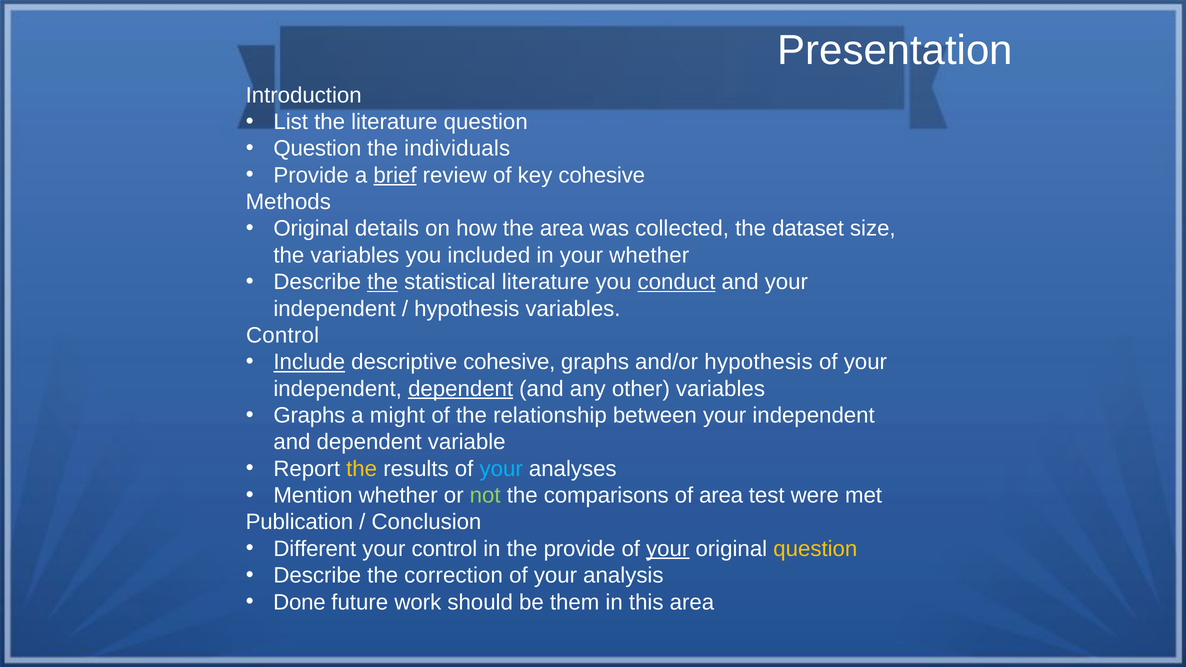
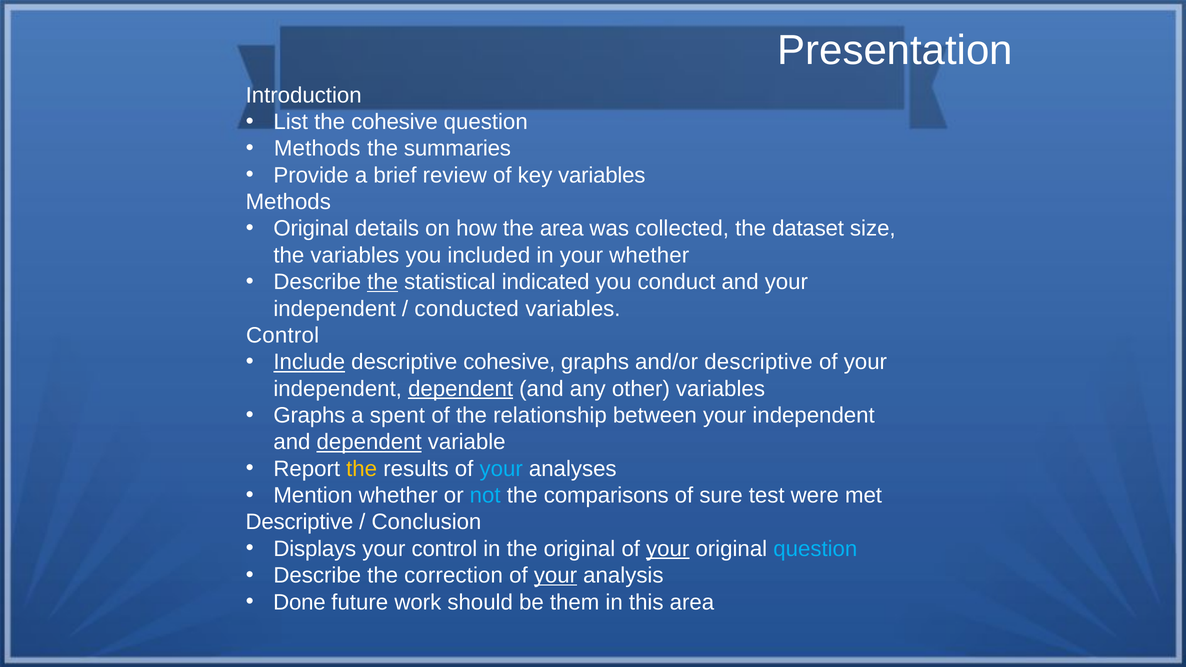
the literature: literature -> cohesive
Question at (317, 149): Question -> Methods
individuals: individuals -> summaries
brief underline: present -> none
key cohesive: cohesive -> variables
statistical literature: literature -> indicated
conduct underline: present -> none
hypothesis at (467, 309): hypothesis -> conducted
and/or hypothesis: hypothesis -> descriptive
might: might -> spent
dependent at (369, 442) underline: none -> present
not colour: light green -> light blue
of area: area -> sure
Publication at (299, 522): Publication -> Descriptive
Different: Different -> Displays
the provide: provide -> original
question at (815, 549) colour: yellow -> light blue
your at (555, 576) underline: none -> present
